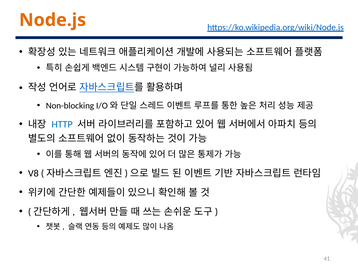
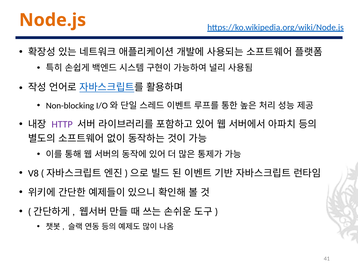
HTTP colour: blue -> purple
